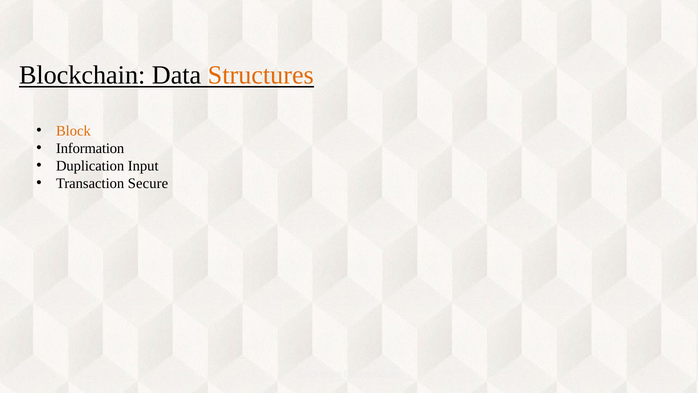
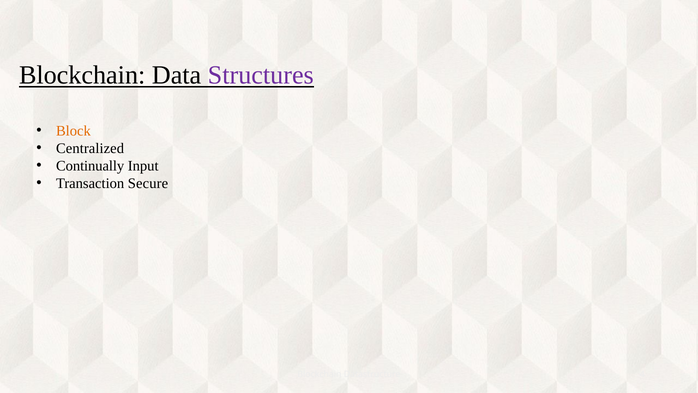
Structures colour: orange -> purple
Information: Information -> Centralized
Duplication: Duplication -> Continually
